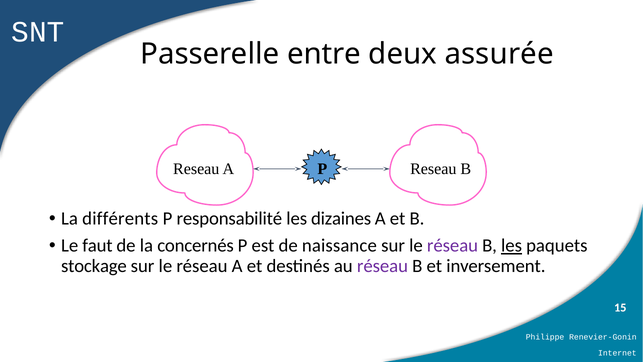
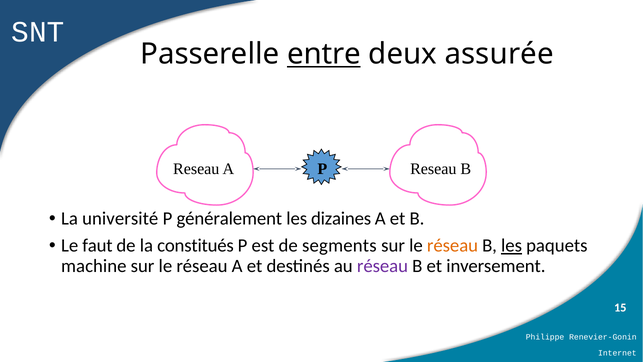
entre underline: none -> present
différents: différents -> université
responsabilité: responsabilité -> généralement
concernés: concernés -> constitués
naissance: naissance -> segments
réseau at (453, 246) colour: purple -> orange
stockage: stockage -> machine
